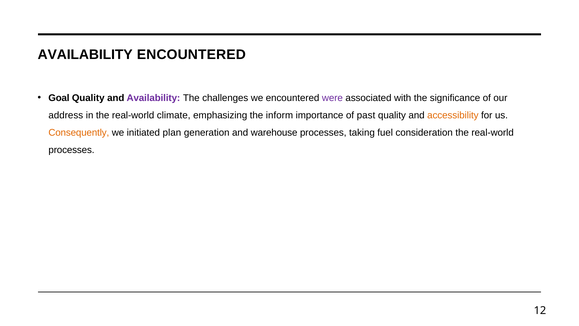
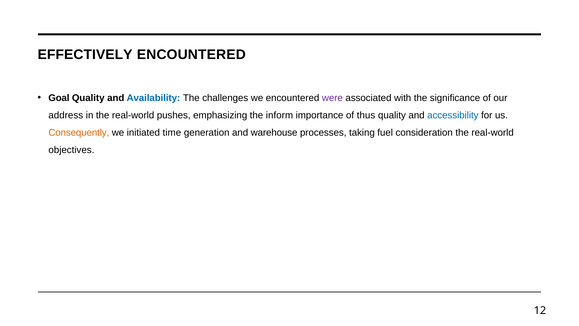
AVAILABILITY at (85, 55): AVAILABILITY -> EFFECTIVELY
Availability at (153, 98) colour: purple -> blue
climate: climate -> pushes
past: past -> thus
accessibility colour: orange -> blue
plan: plan -> time
processes at (71, 150): processes -> objectives
